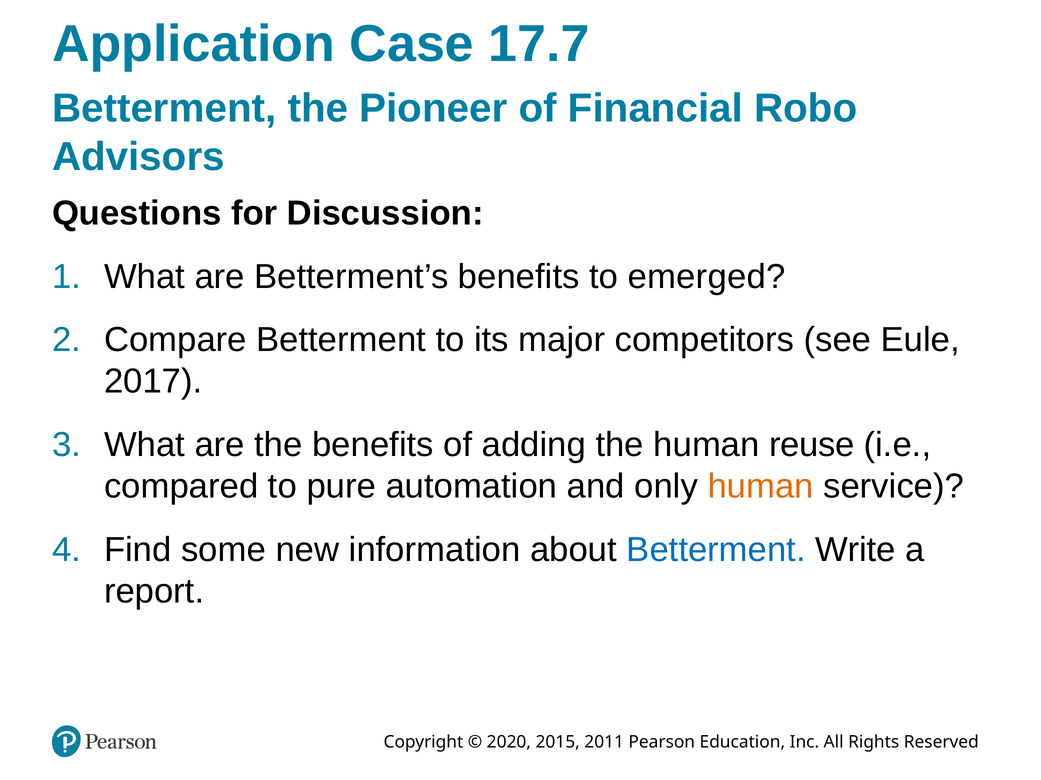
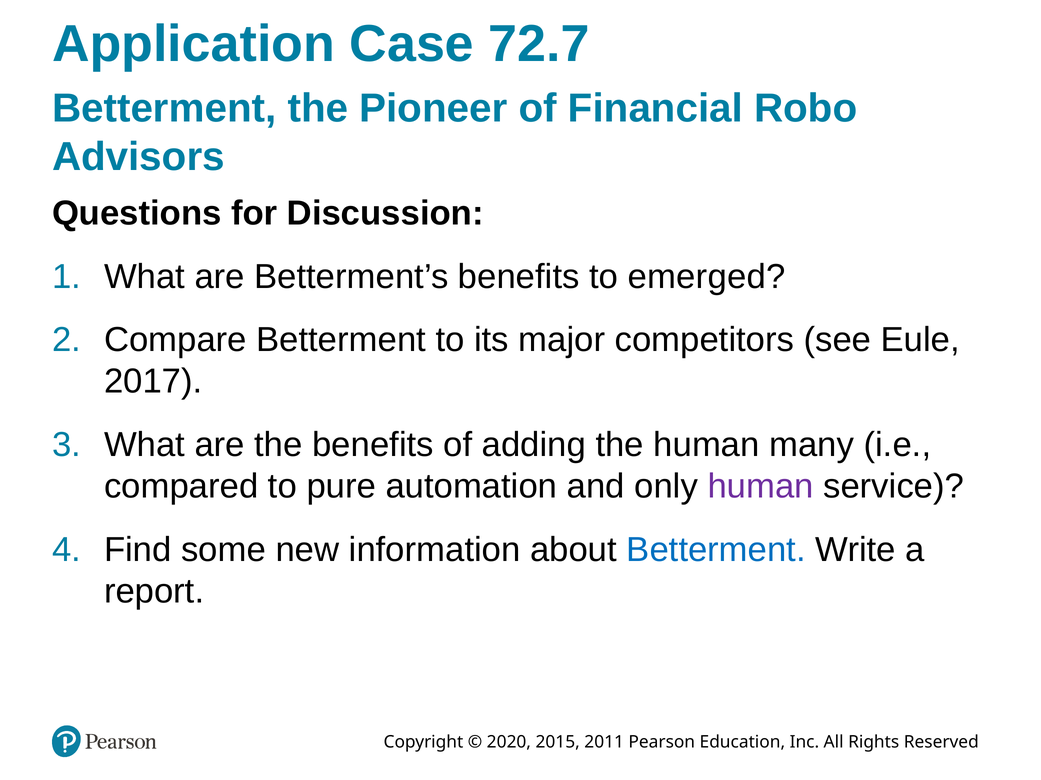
17.7: 17.7 -> 72.7
reuse: reuse -> many
human at (761, 487) colour: orange -> purple
